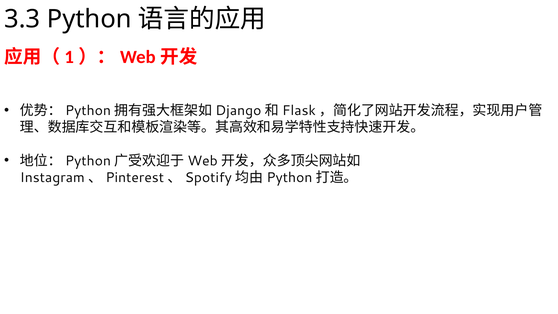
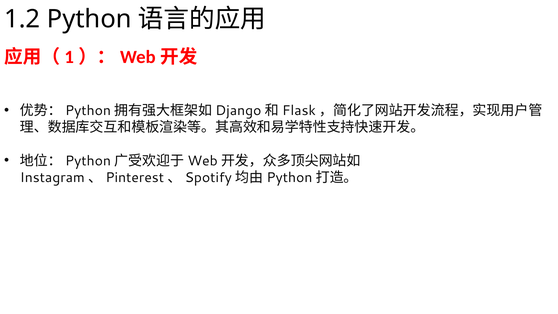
3.3: 3.3 -> 1.2
